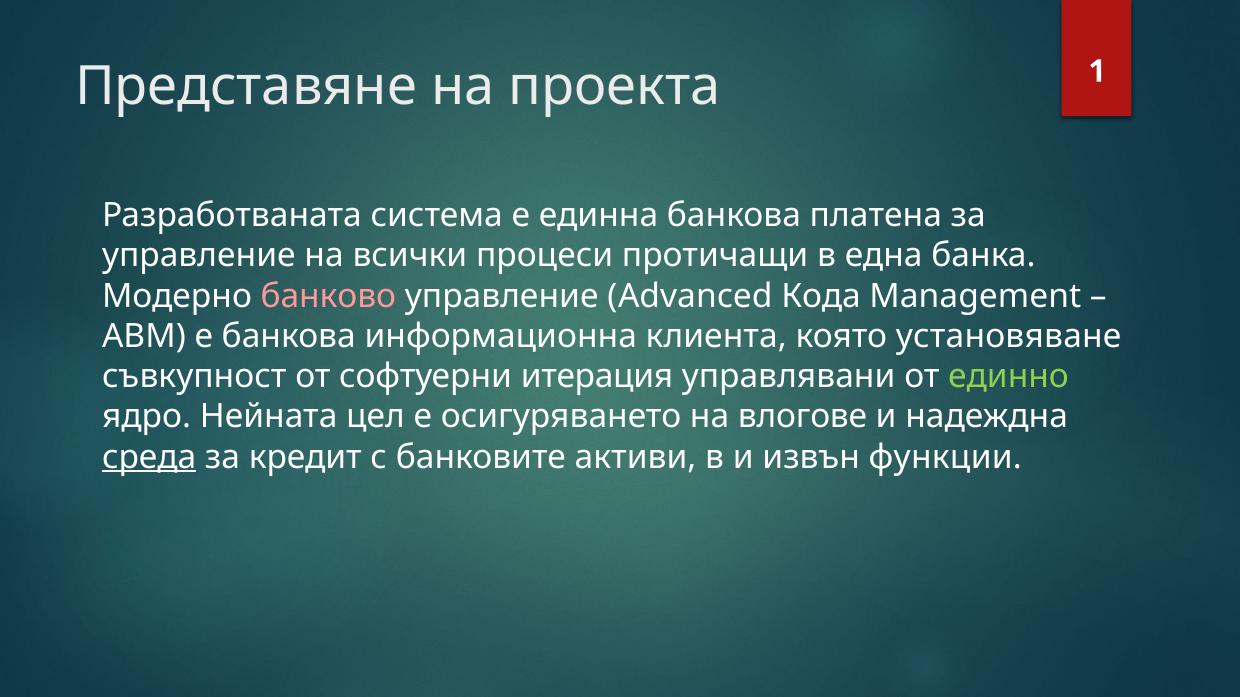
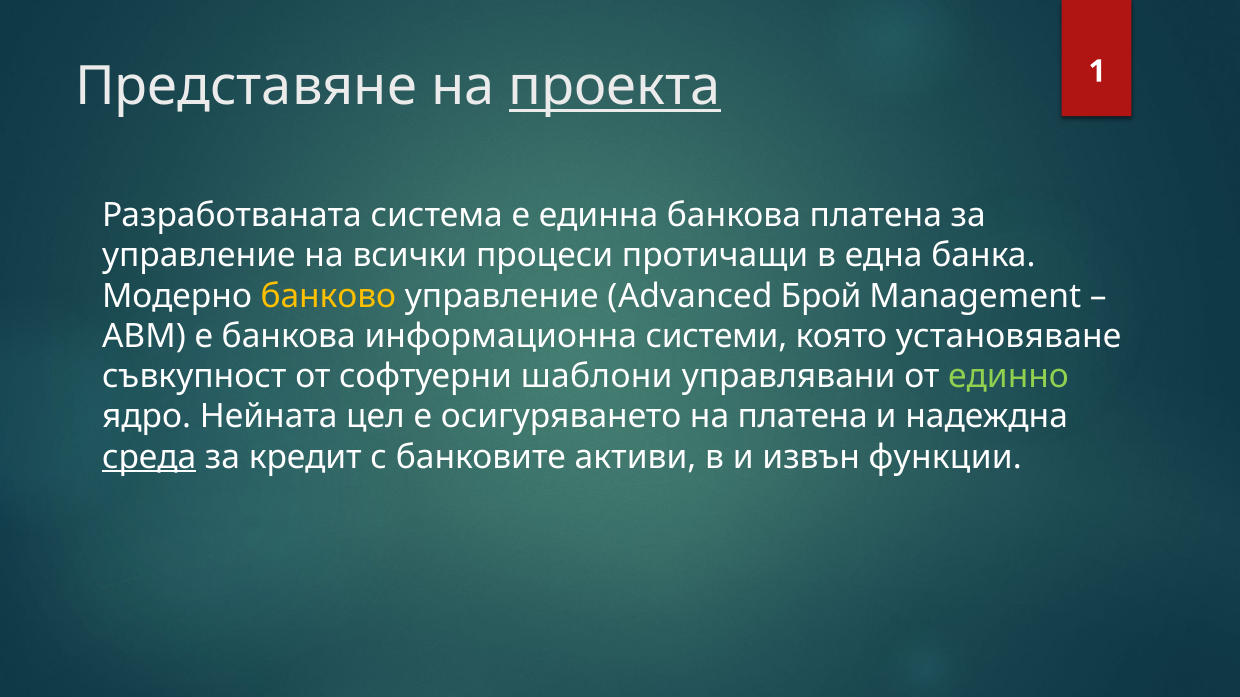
проекта underline: none -> present
банково colour: pink -> yellow
Кода: Кода -> Брой
клиента: клиента -> системи
итерация: итерация -> шаблони
на влогове: влогове -> платена
